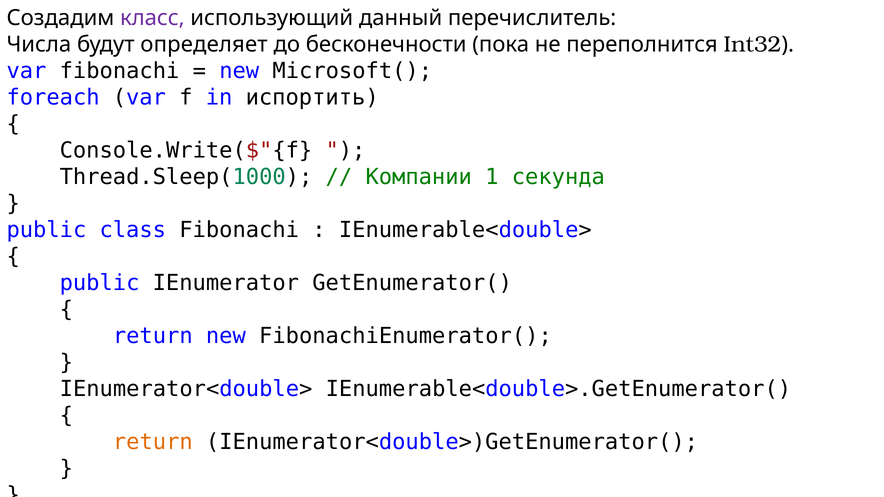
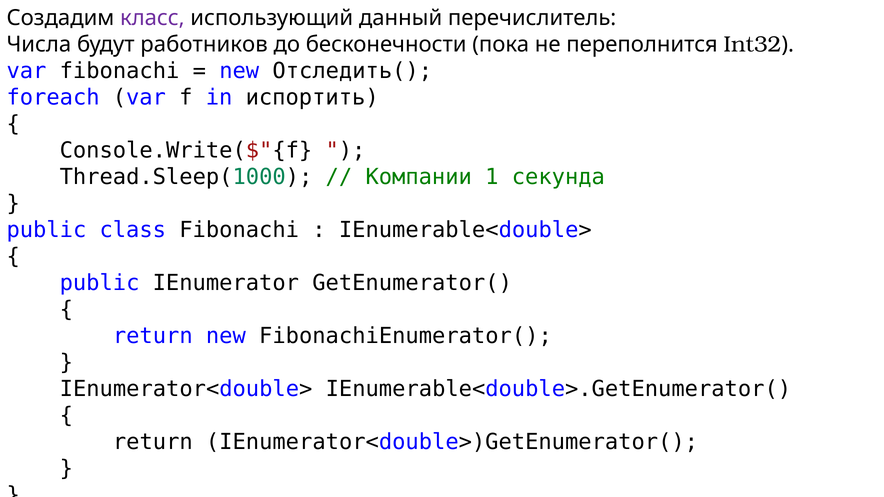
определяет: определяет -> работников
Microsoft(: Microsoft( -> Отследить(
return at (153, 442) colour: orange -> black
